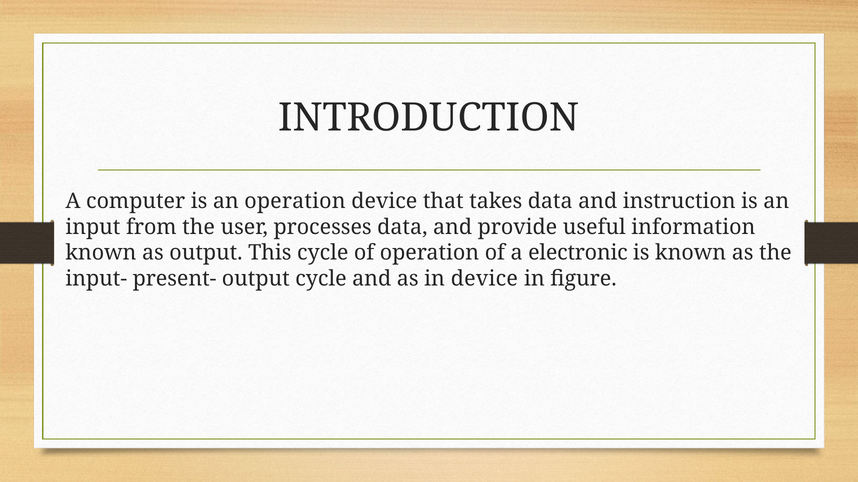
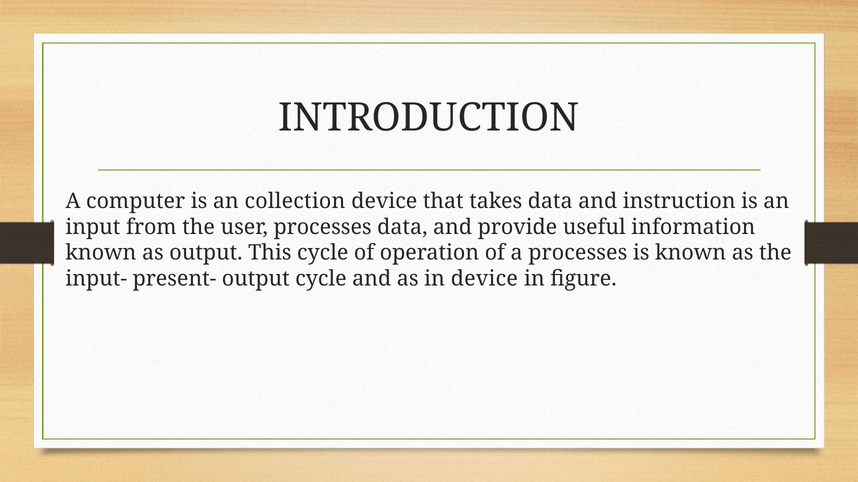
an operation: operation -> collection
a electronic: electronic -> processes
